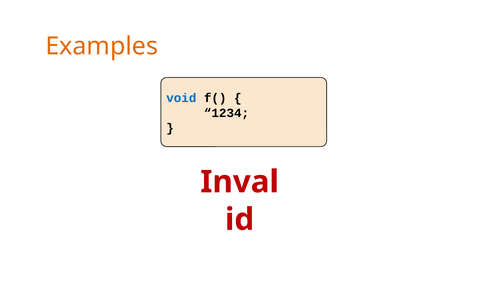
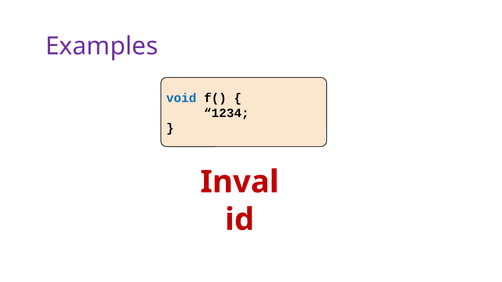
Examples colour: orange -> purple
